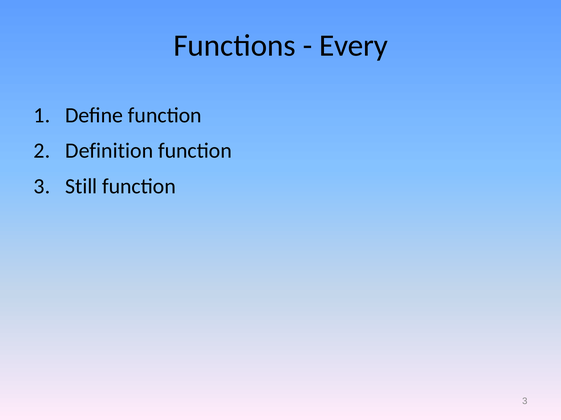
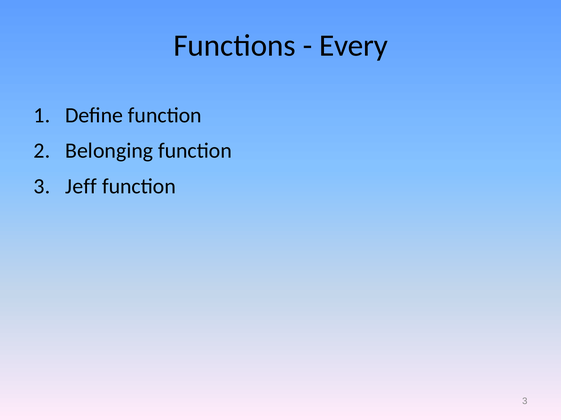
Definition: Definition -> Belonging
Still: Still -> Jeff
